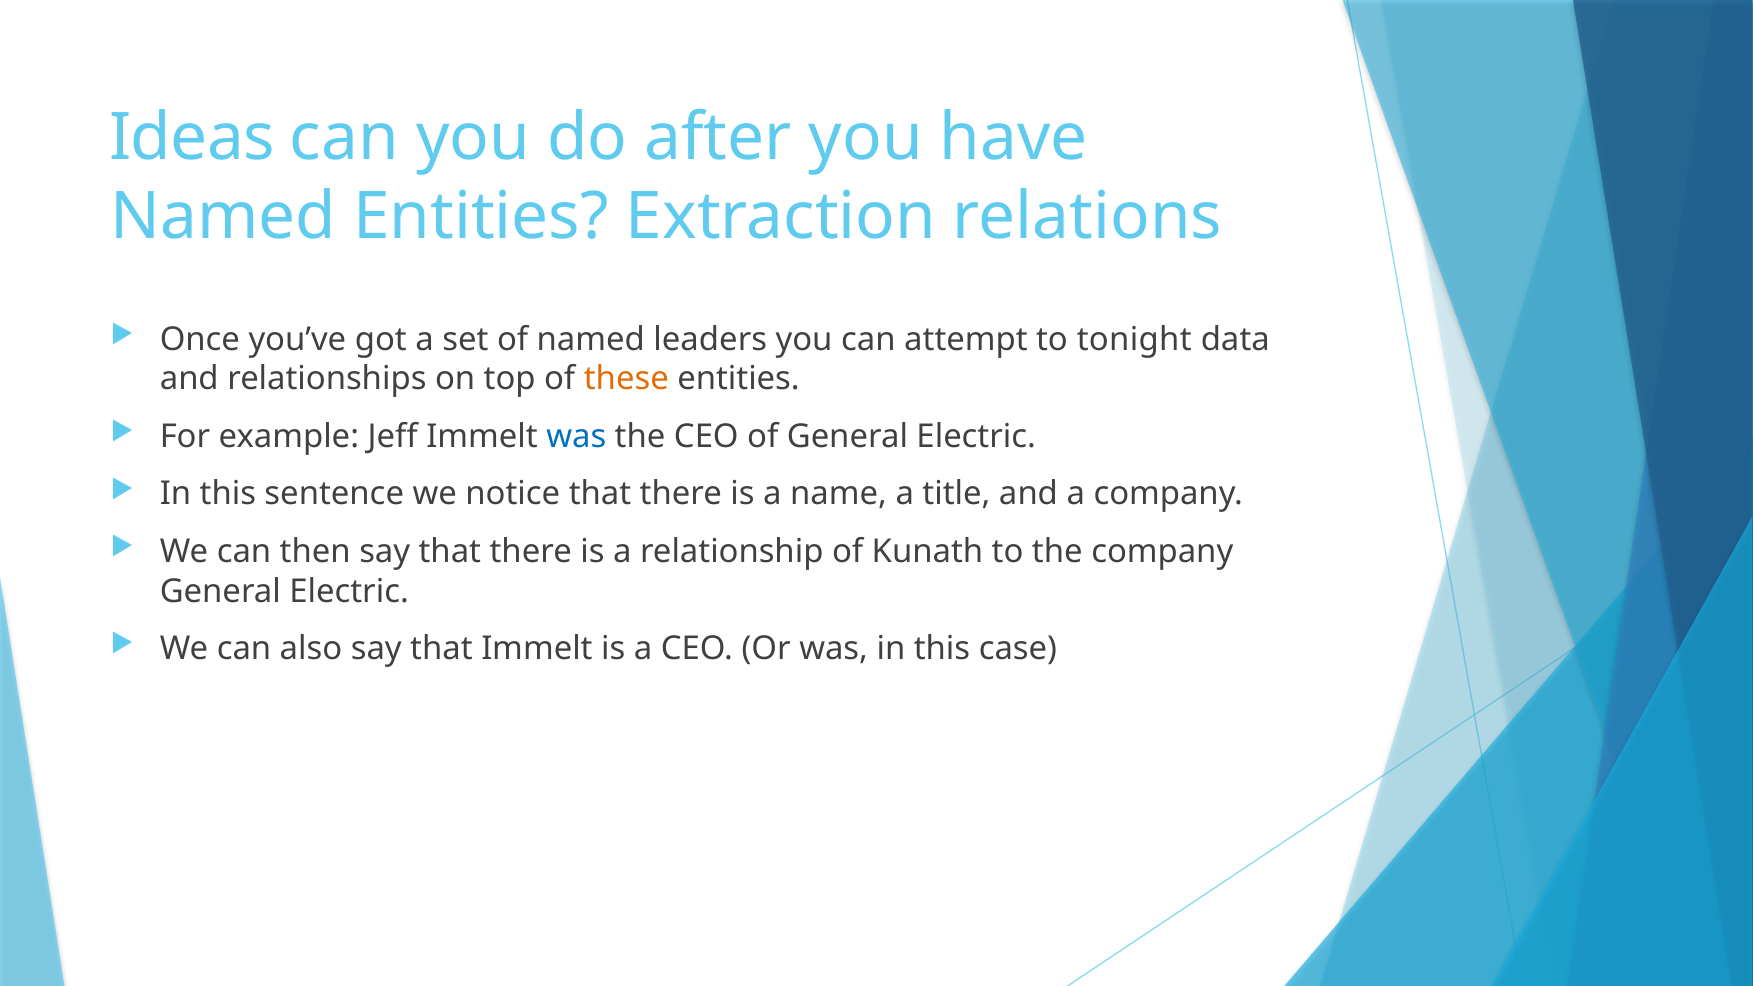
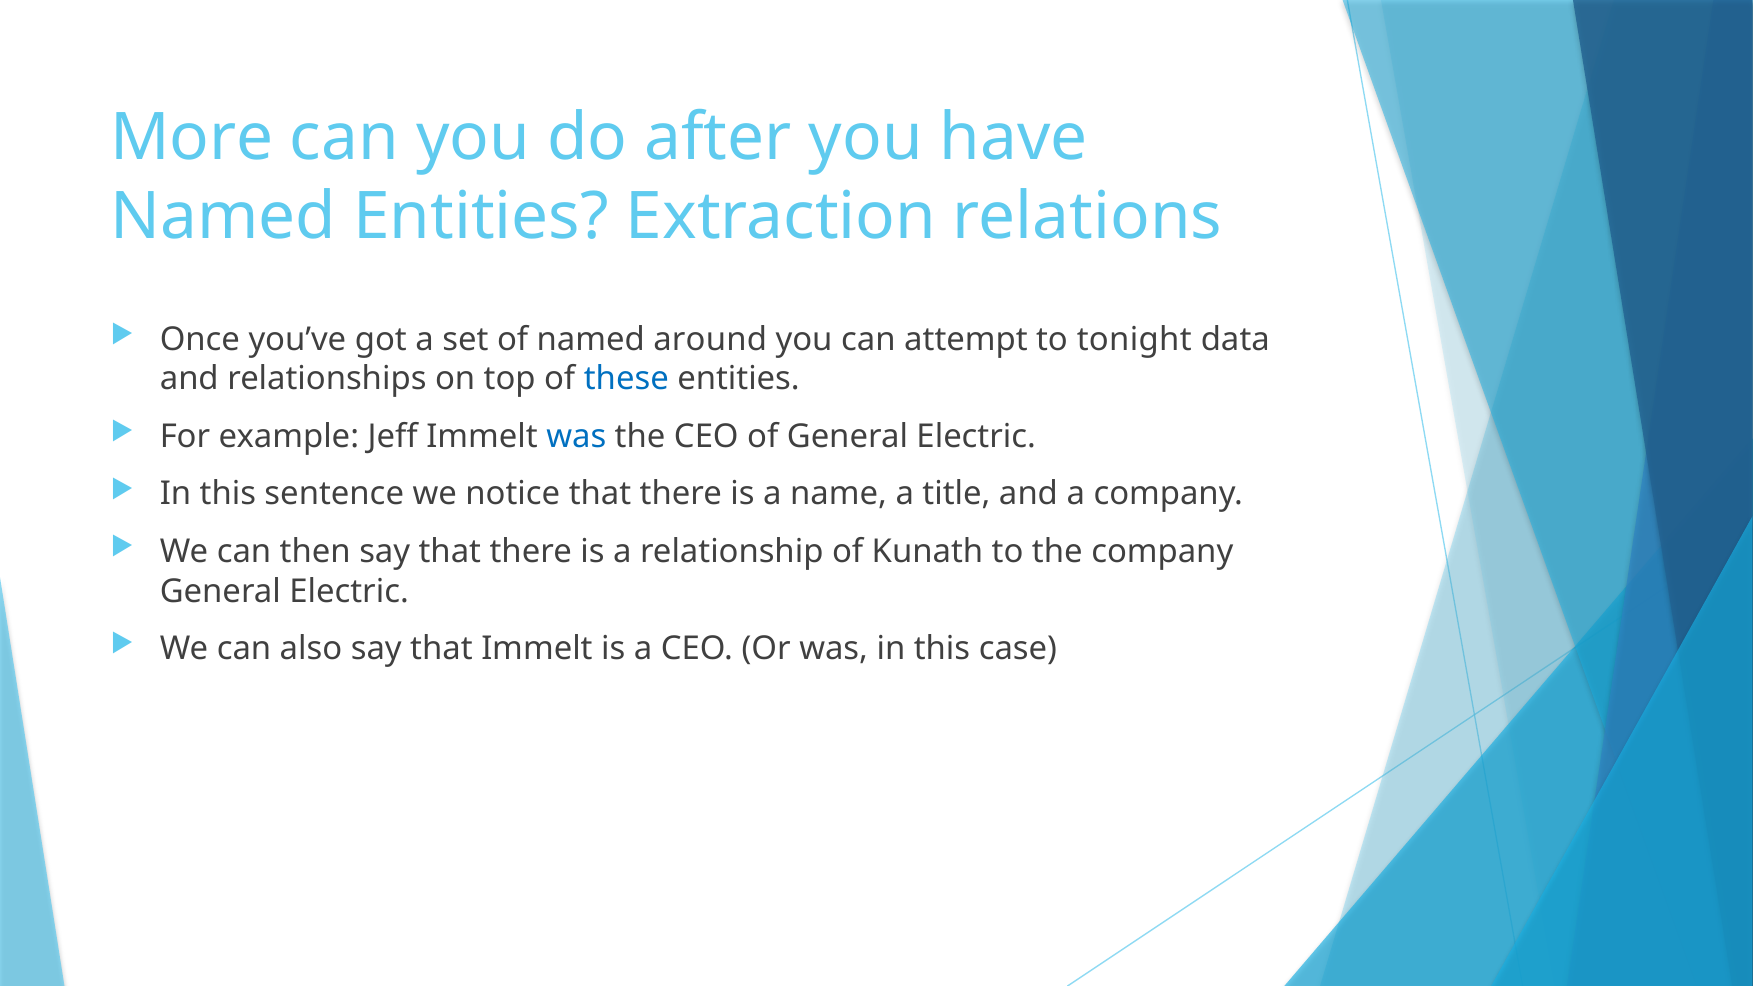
Ideas: Ideas -> More
leaders: leaders -> around
these colour: orange -> blue
